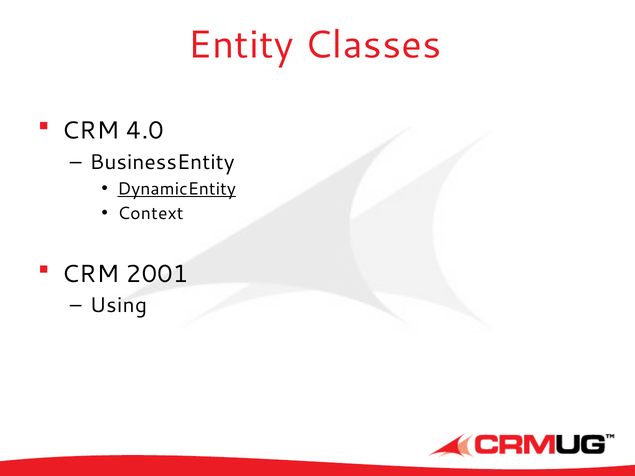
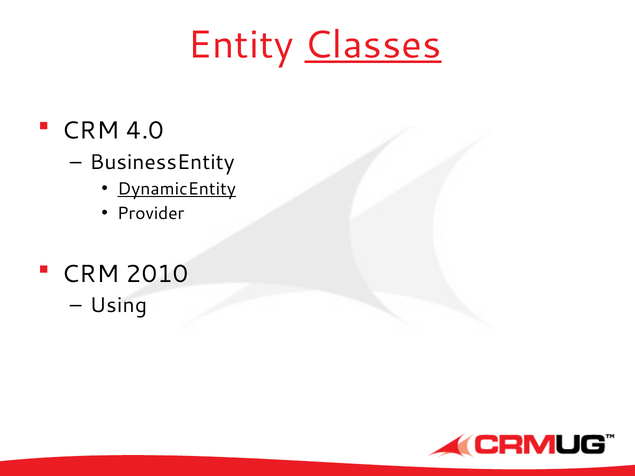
Classes underline: none -> present
Context: Context -> Provider
2001: 2001 -> 2010
